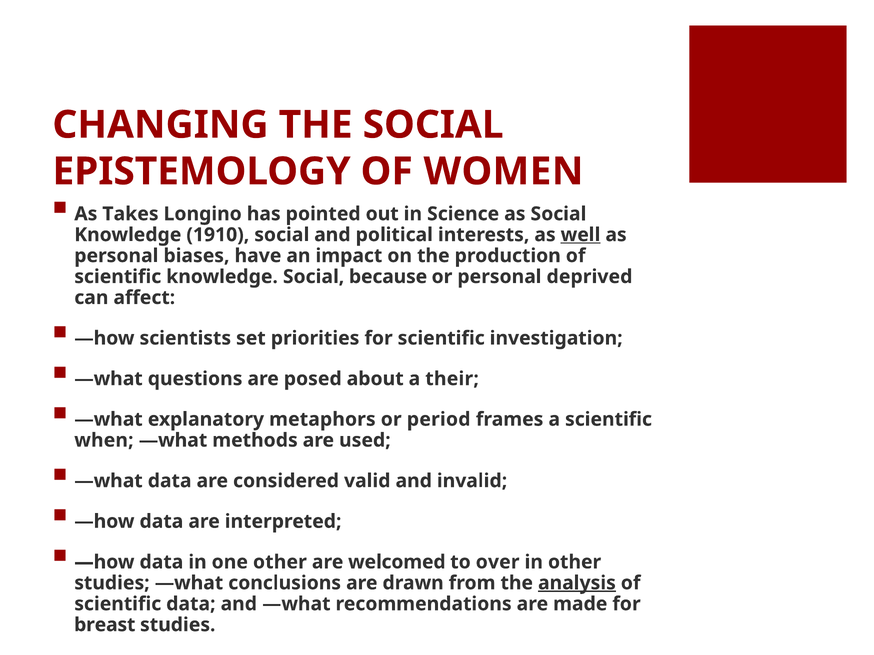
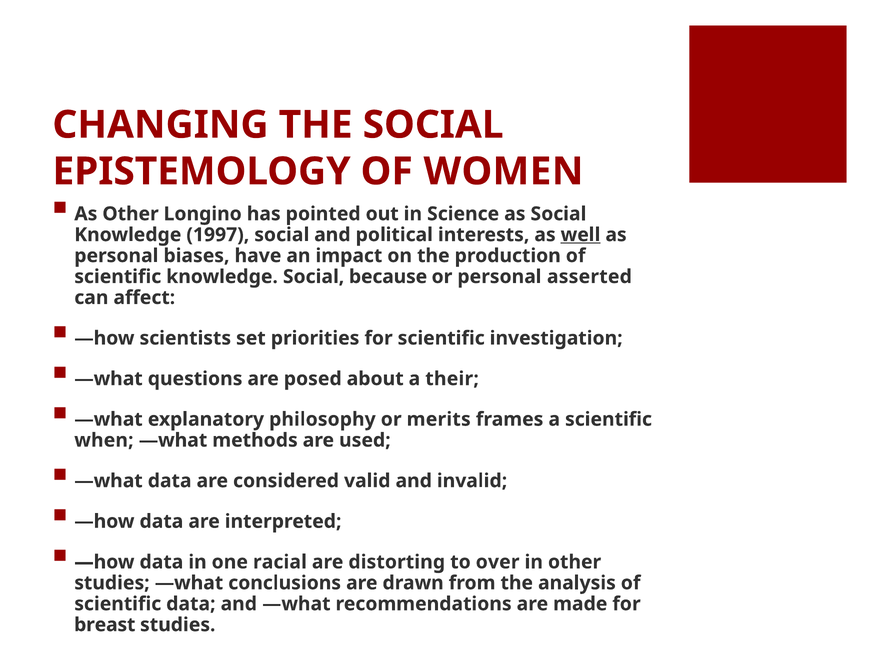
As Takes: Takes -> Other
1910: 1910 -> 1997
deprived: deprived -> asserted
metaphors: metaphors -> philosophy
period: period -> merits
one other: other -> racial
welcomed: welcomed -> distorting
analysis underline: present -> none
